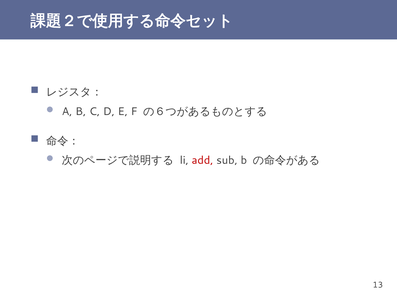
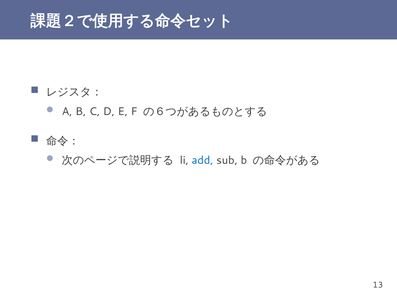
add colour: red -> blue
